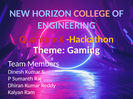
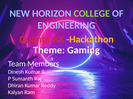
COLLEGE colour: pink -> light green
